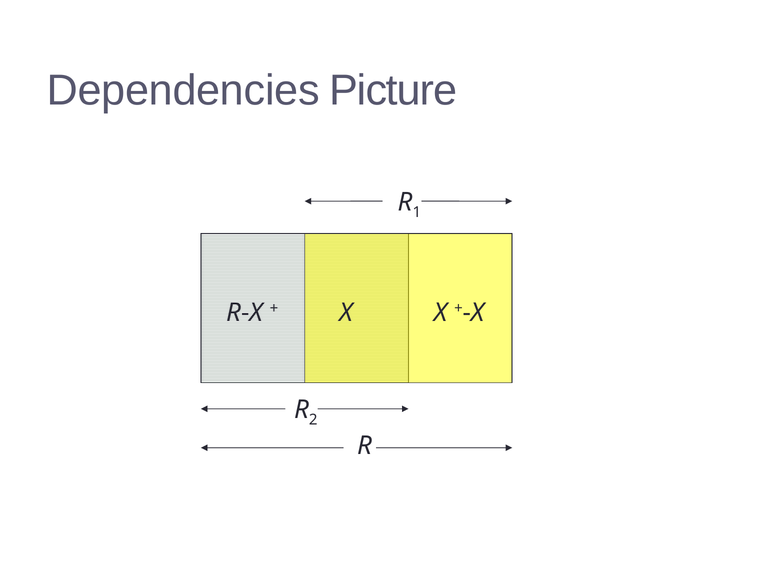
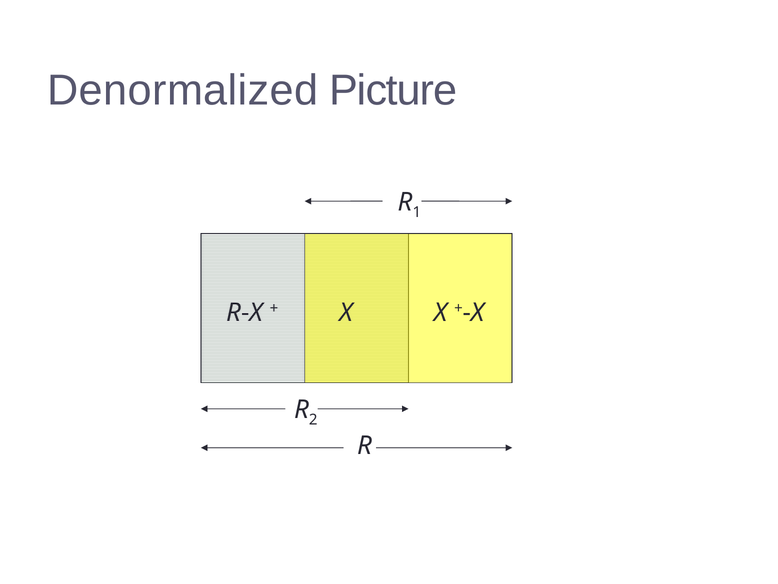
Dependencies: Dependencies -> Denormalized
